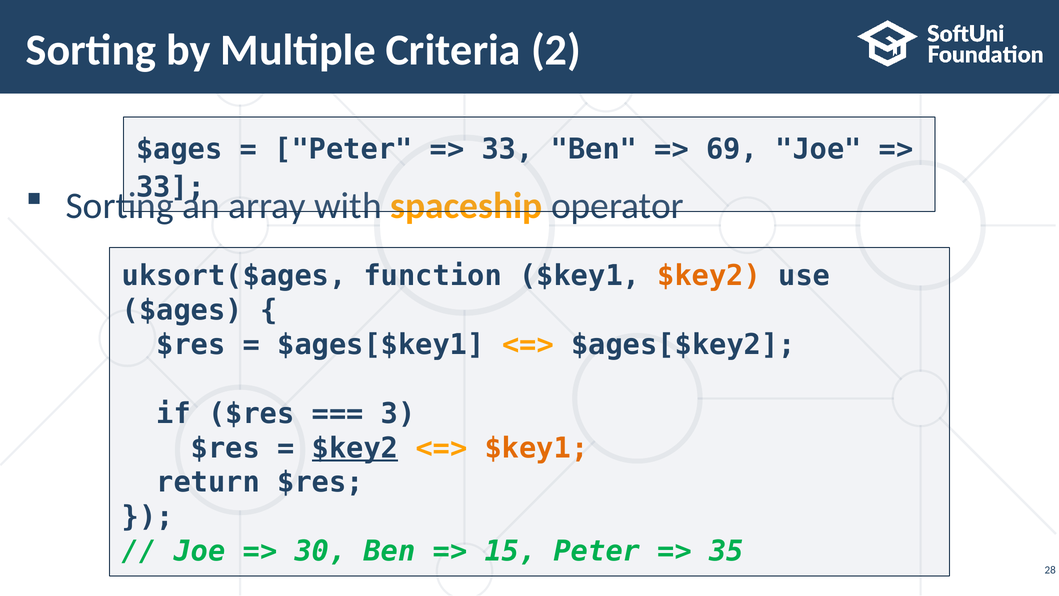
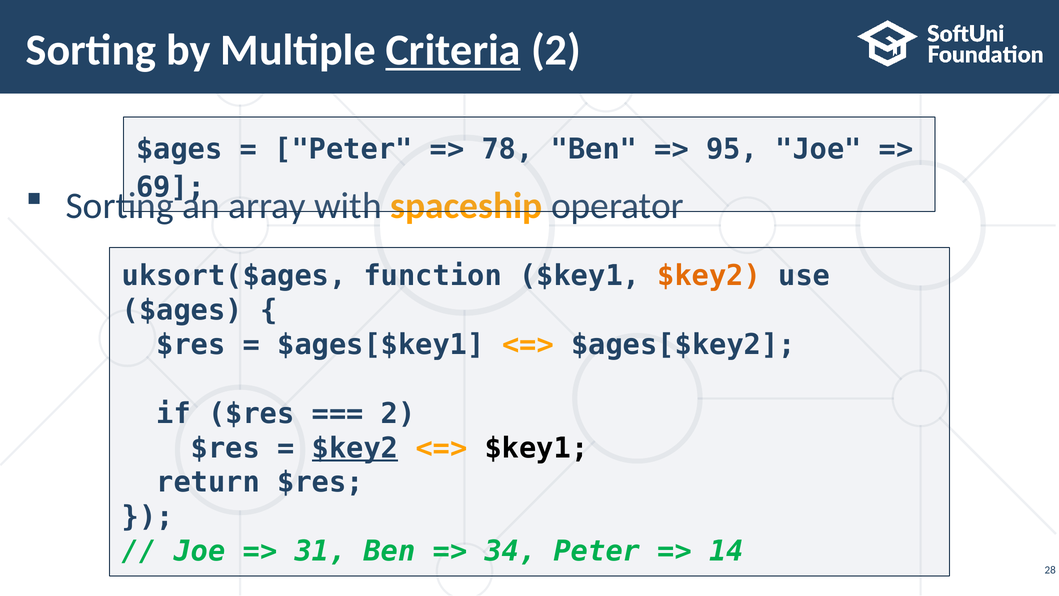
Criteria underline: none -> present
33 at (508, 149): 33 -> 78
69: 69 -> 95
33 at (171, 187): 33 -> 69
3 at (398, 413): 3 -> 2
$key1 at (536, 448) colour: orange -> black
30: 30 -> 31
15: 15 -> 34
35: 35 -> 14
